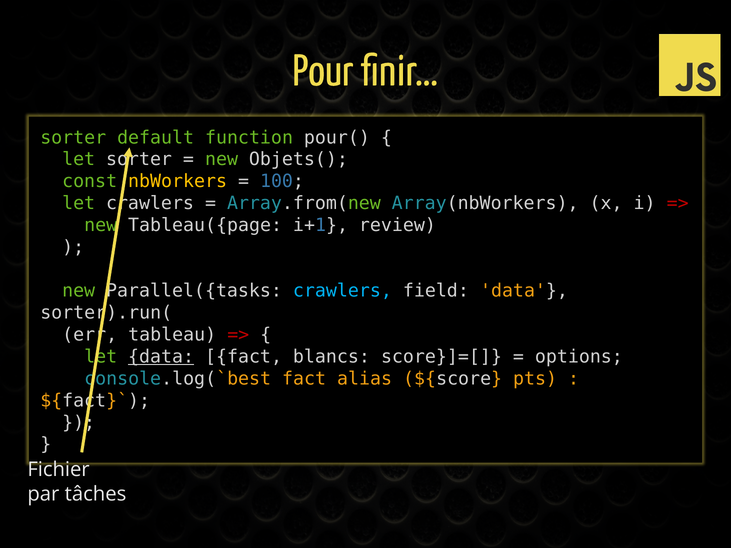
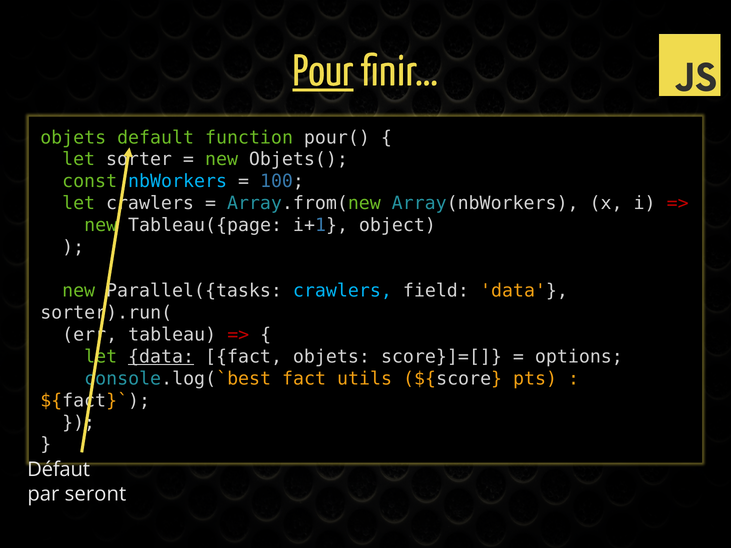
Pour underline: none -> present
sorter at (73, 138): sorter -> objets
nbWorkers colour: yellow -> light blue
review: review -> object
fact blancs: blancs -> objets
alias: alias -> utils
Fichier: Fichier -> Défaut
tâches: tâches -> seront
